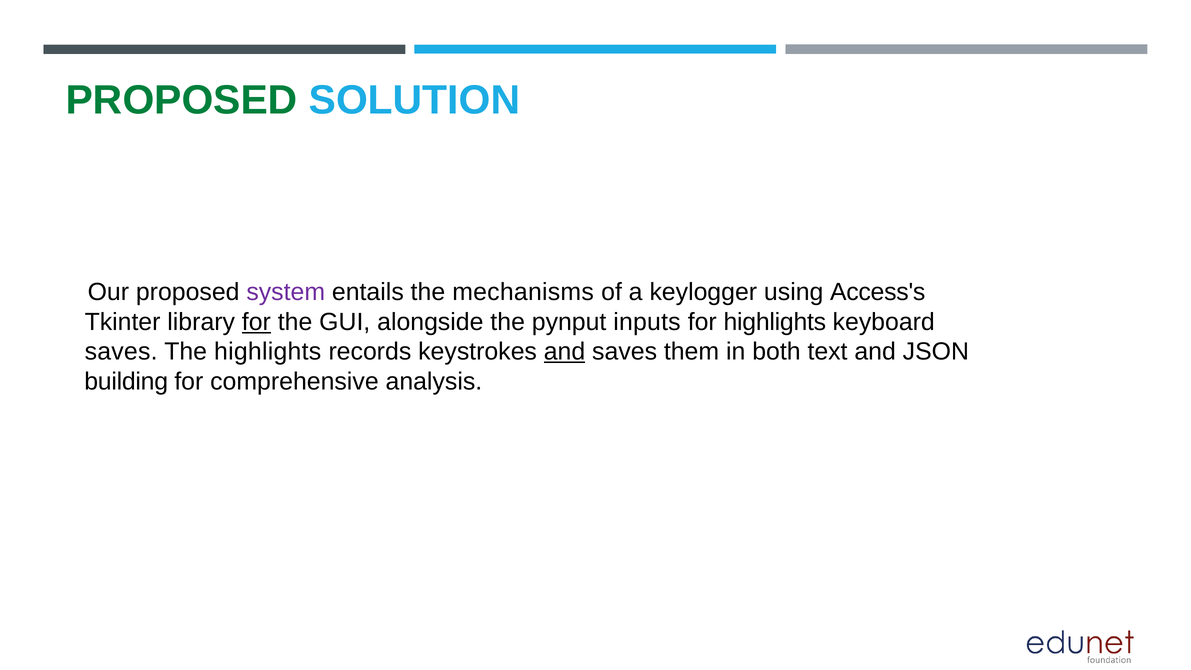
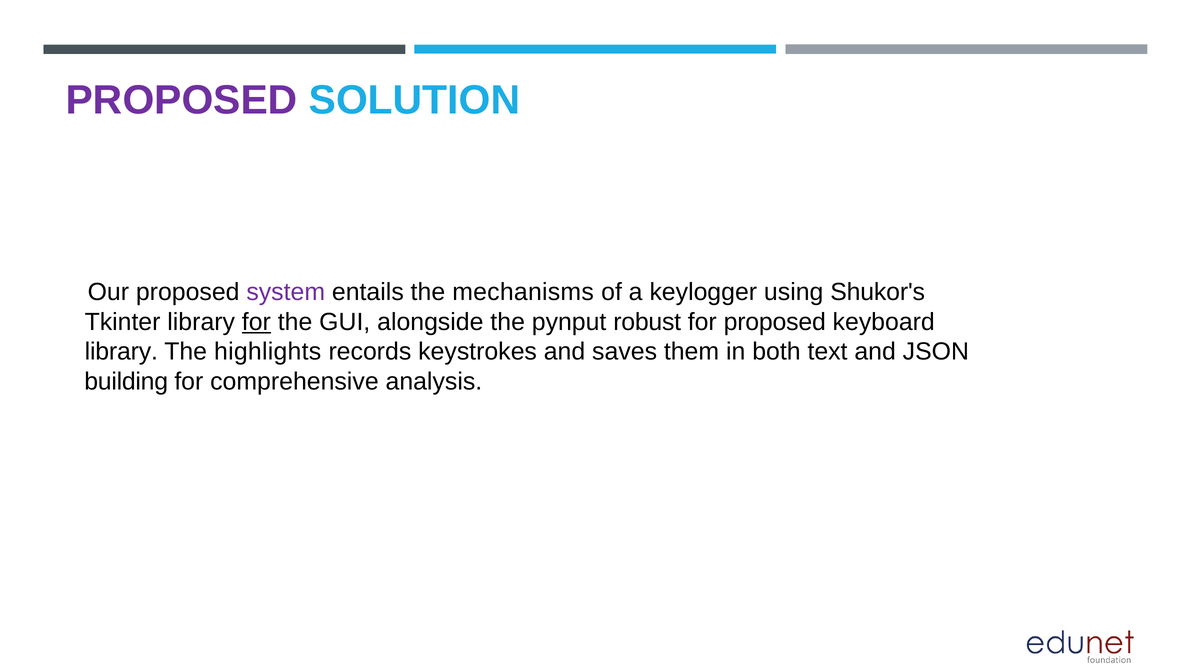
PROPOSED at (182, 100) colour: green -> purple
Access's: Access's -> Shukor's
inputs: inputs -> robust
for highlights: highlights -> proposed
saves at (121, 352): saves -> library
and at (565, 352) underline: present -> none
